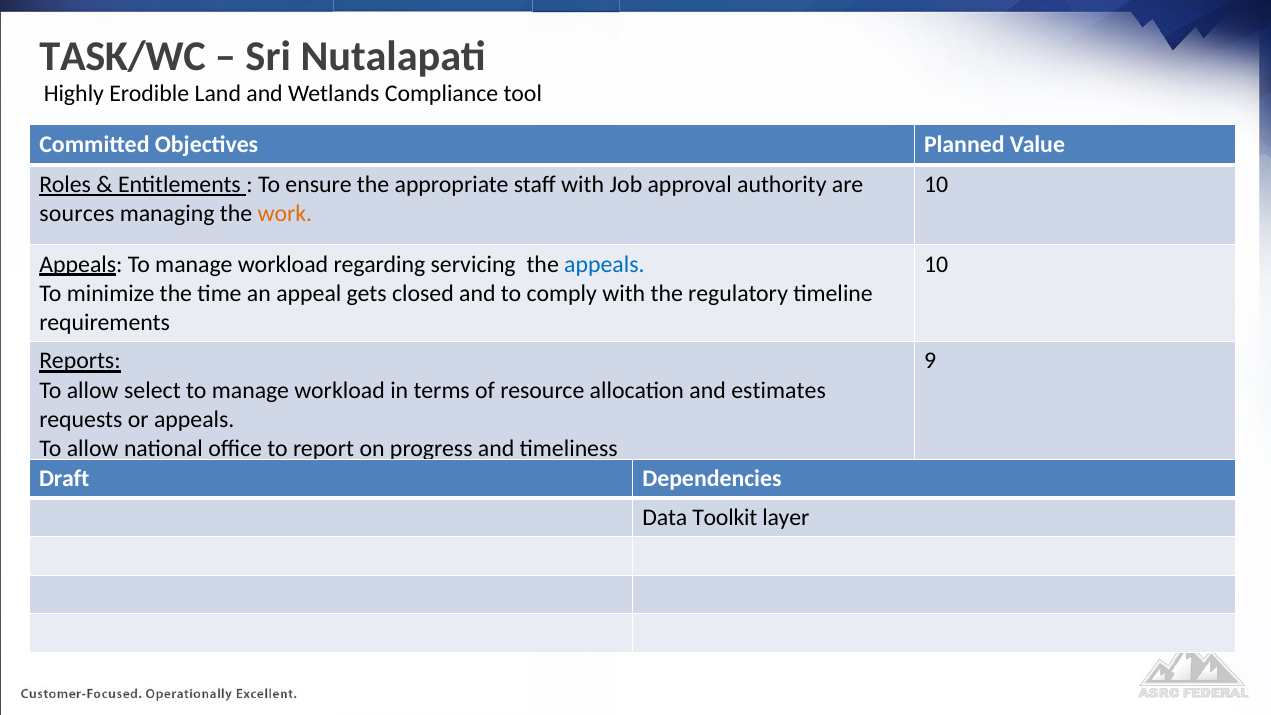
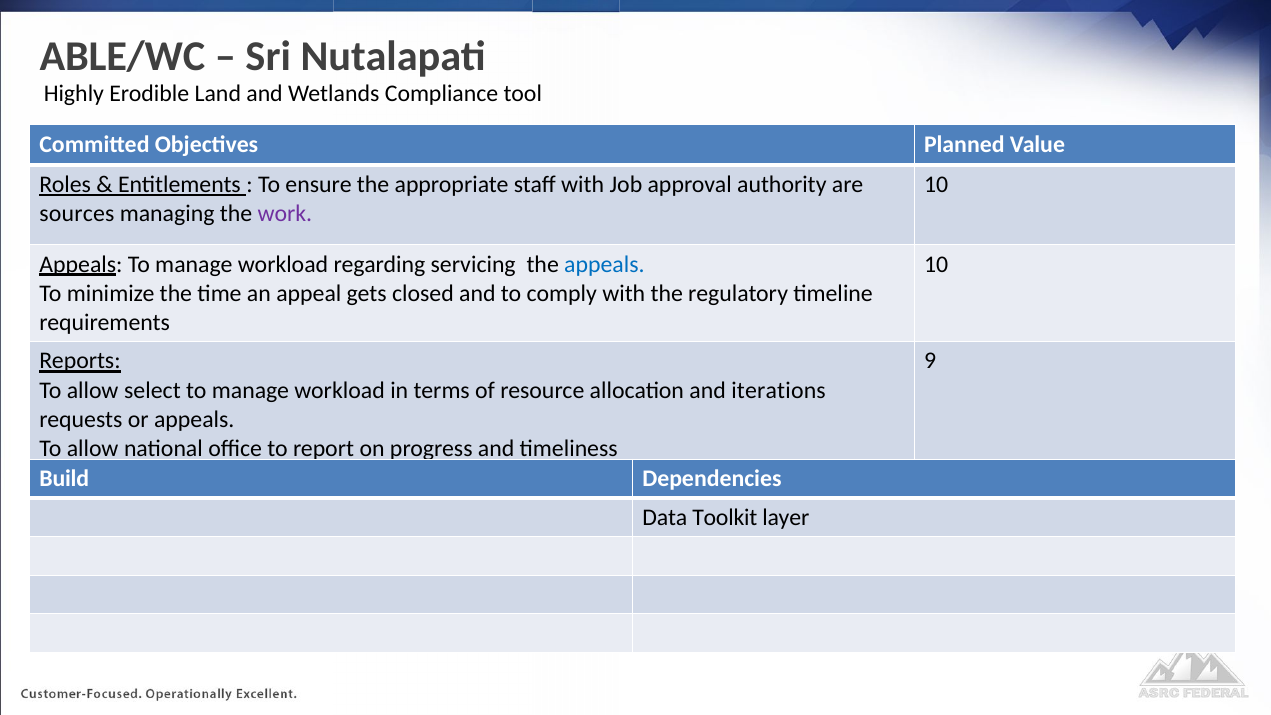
TASK/WC: TASK/WC -> ABLE/WC
work colour: orange -> purple
estimates: estimates -> iterations
Draft: Draft -> Build
